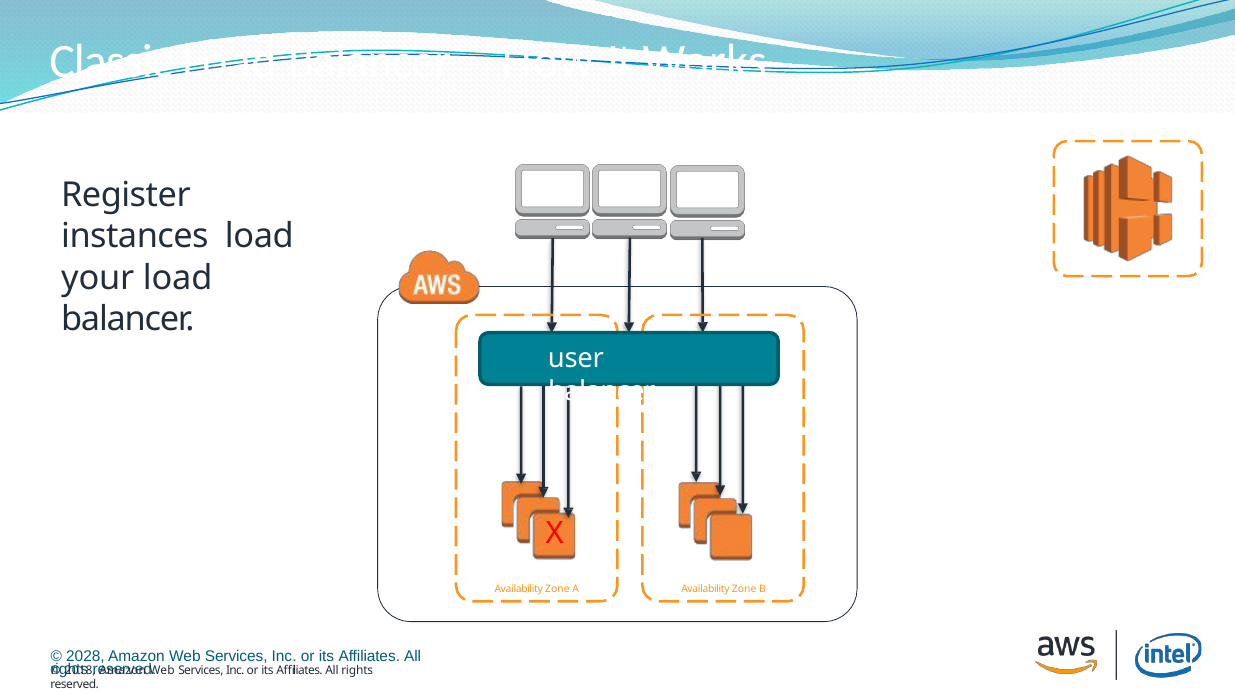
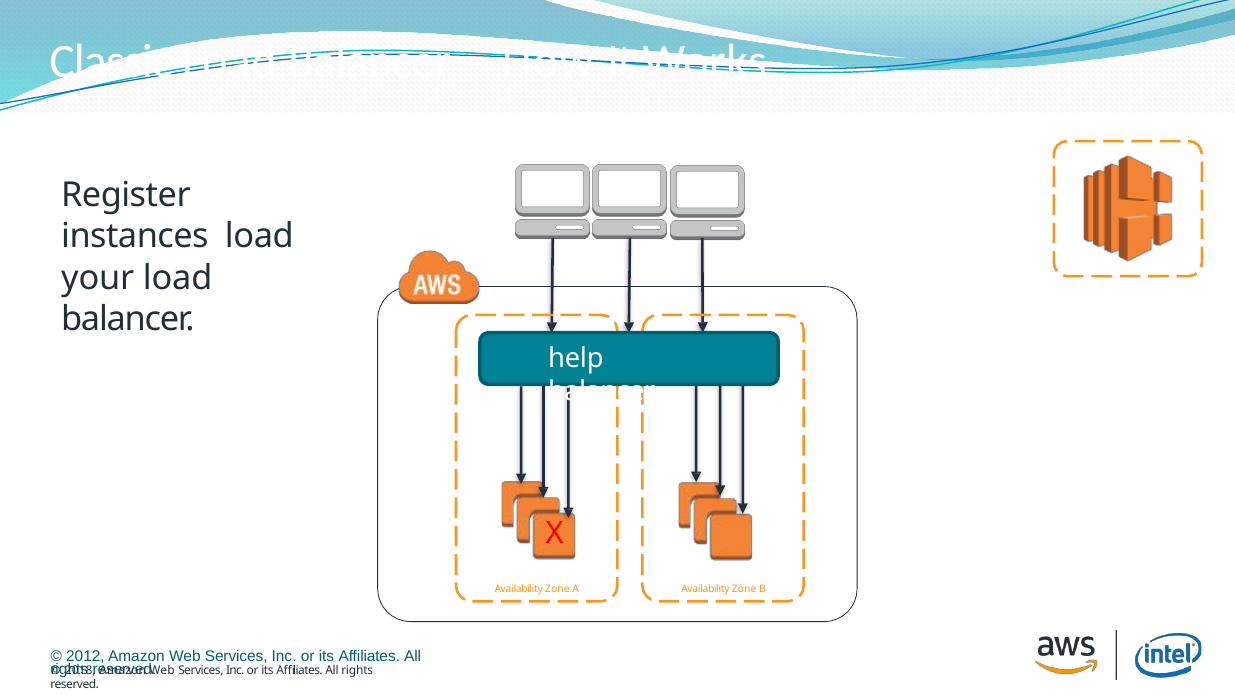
user: user -> help
2028: 2028 -> 2012
